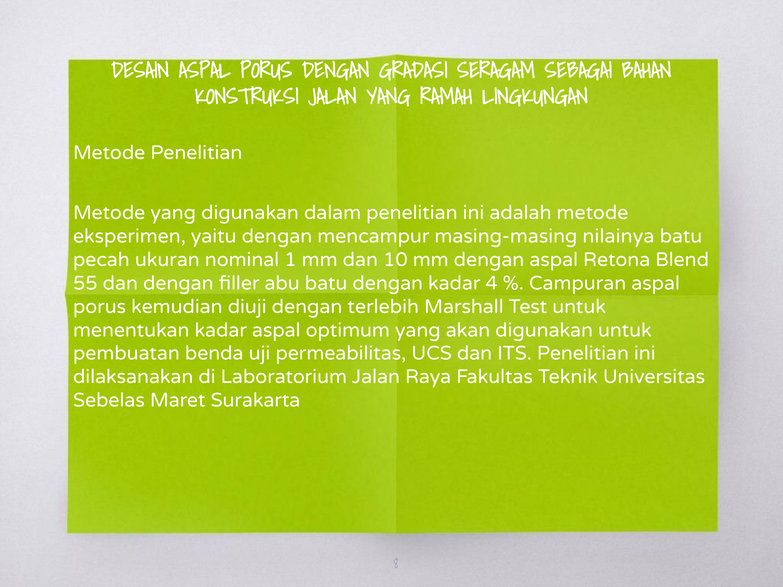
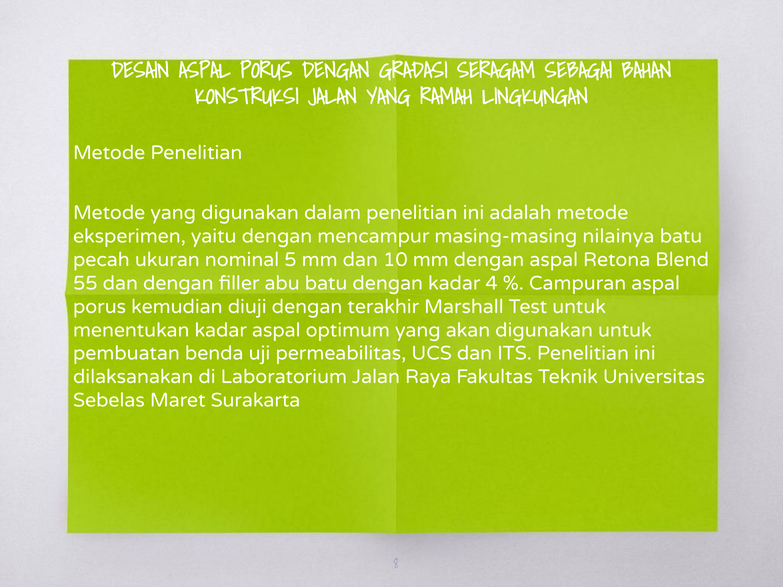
1: 1 -> 5
terlebih: terlebih -> terakhir
